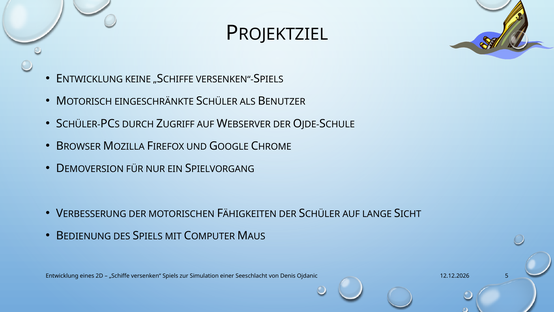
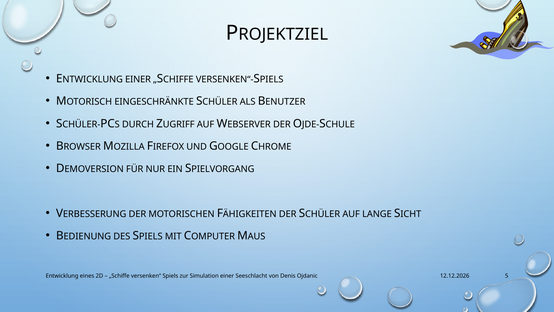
KEINE at (138, 79): KEINE -> EINER
